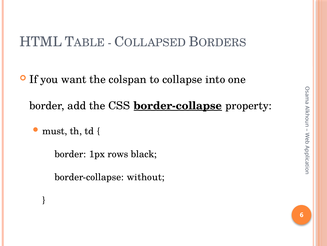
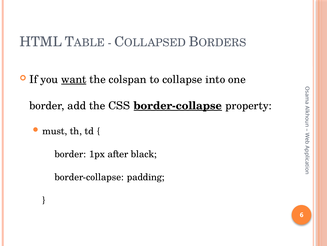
want underline: none -> present
rows: rows -> after
without: without -> padding
